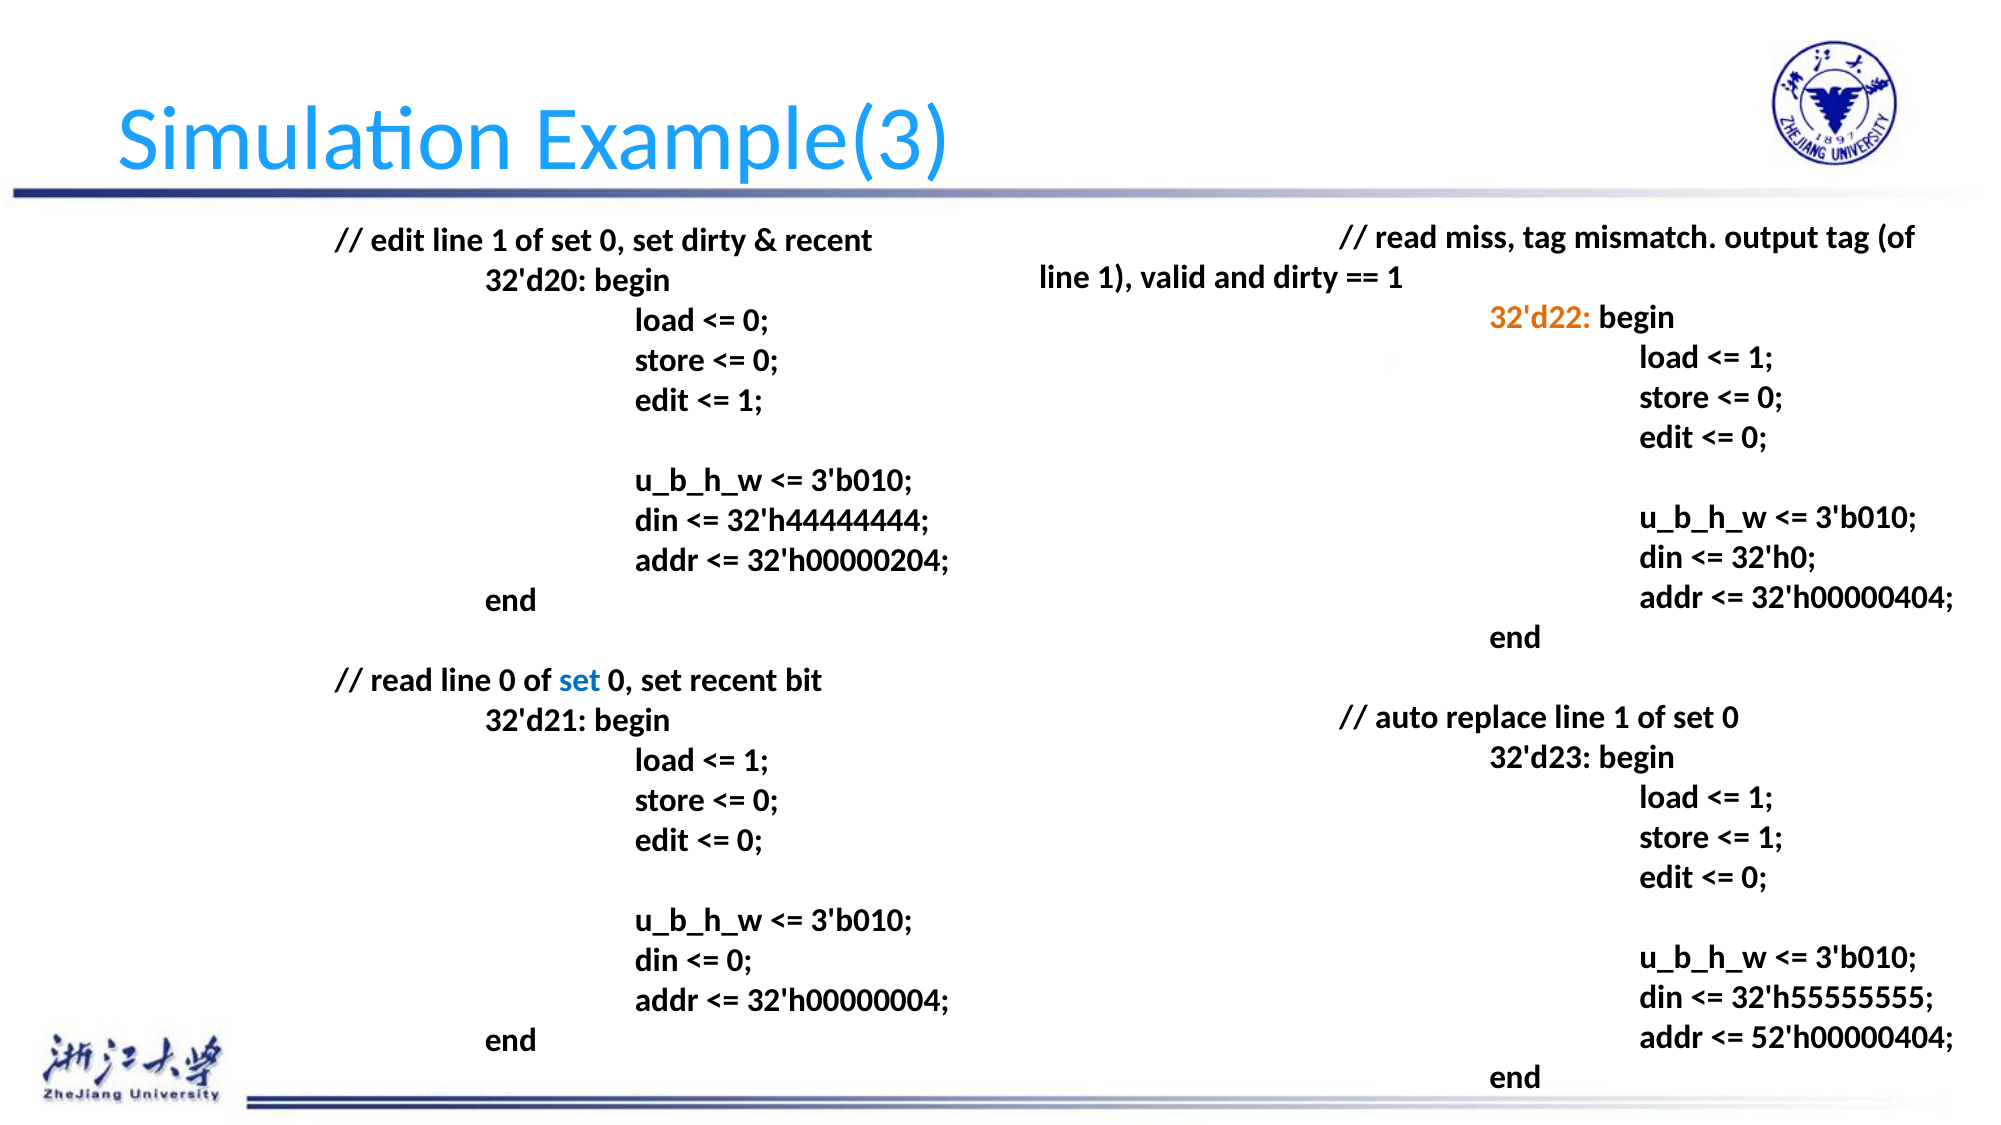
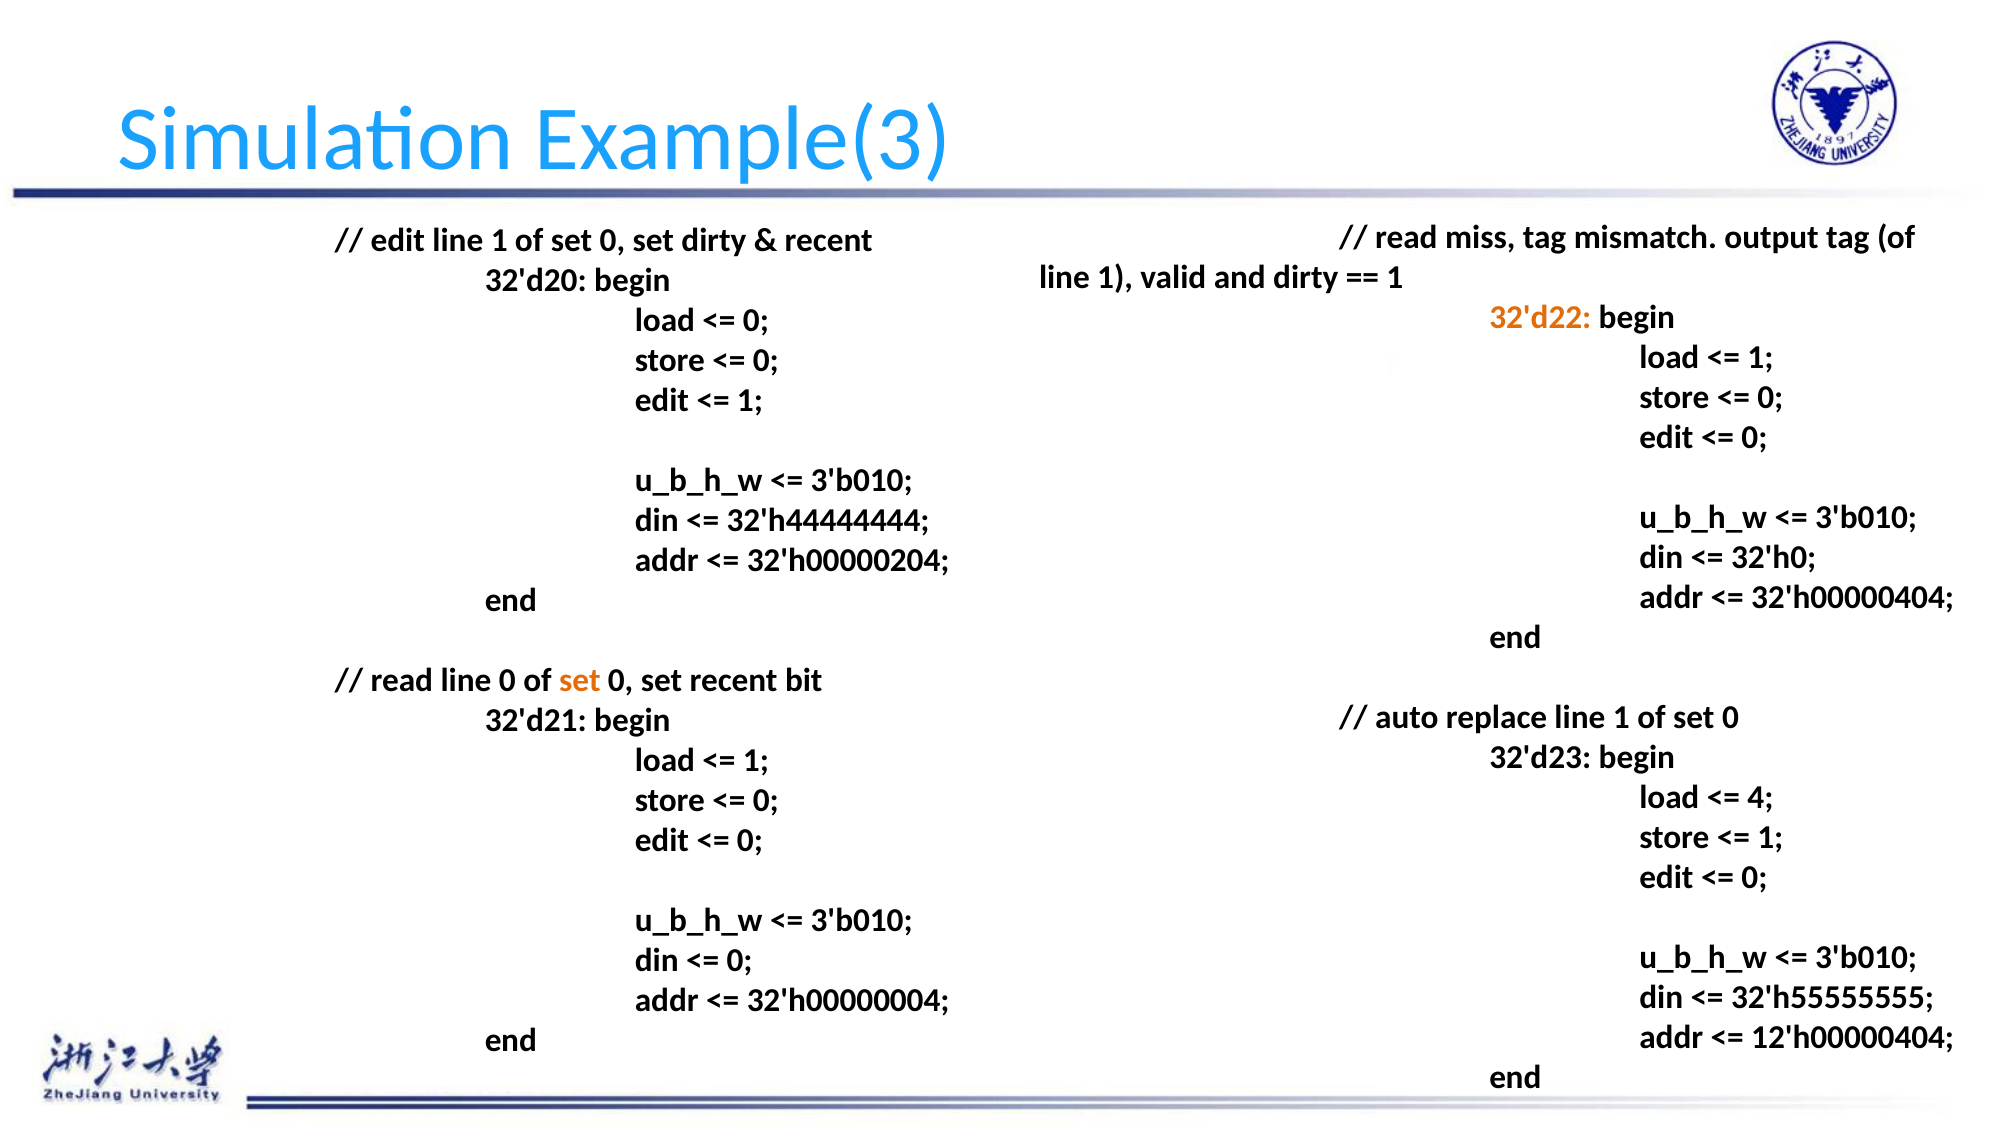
set at (580, 681) colour: blue -> orange
1 at (1760, 798): 1 -> 4
52'h00000404: 52'h00000404 -> 12'h00000404
